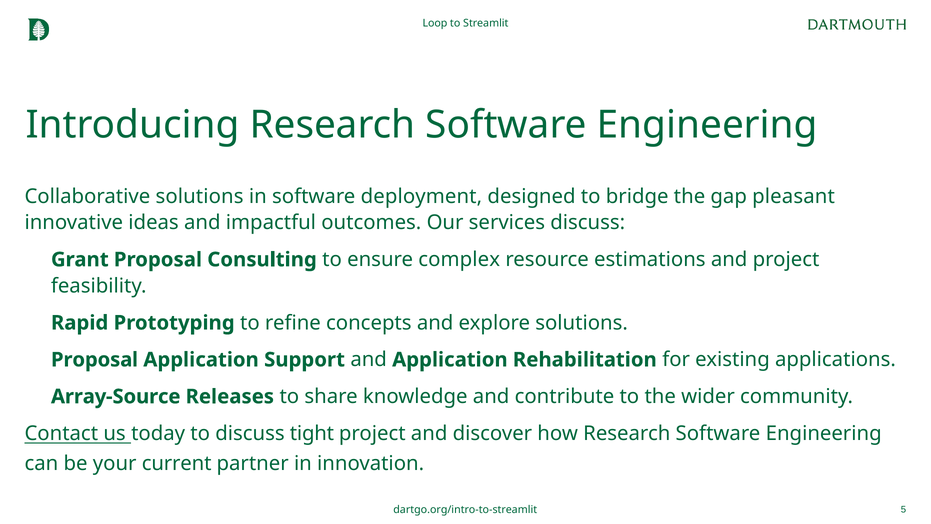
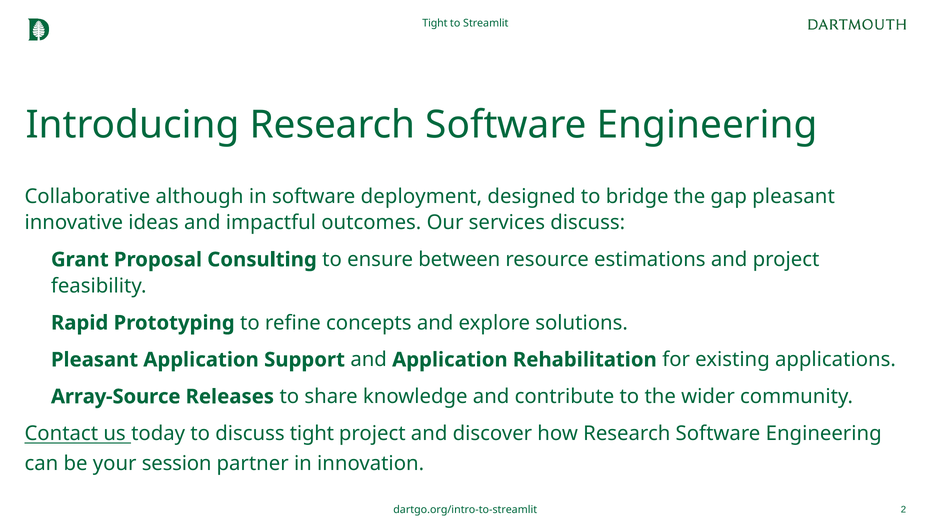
Loop at (435, 23): Loop -> Tight
Collaborative solutions: solutions -> although
complex: complex -> between
Proposal at (95, 360): Proposal -> Pleasant
current: current -> session
5: 5 -> 2
